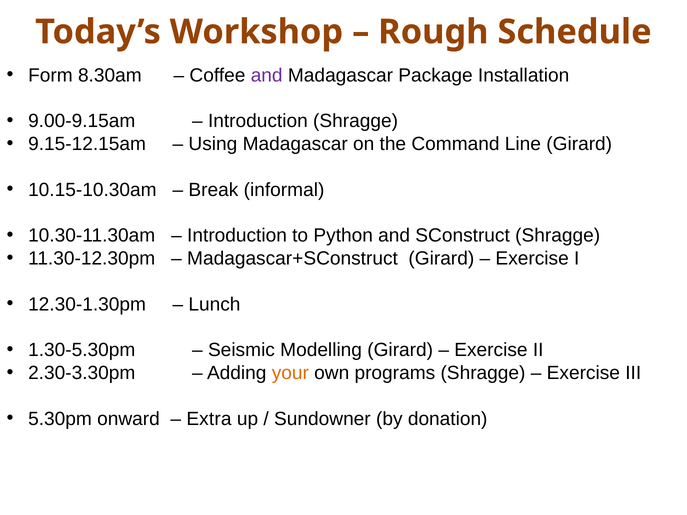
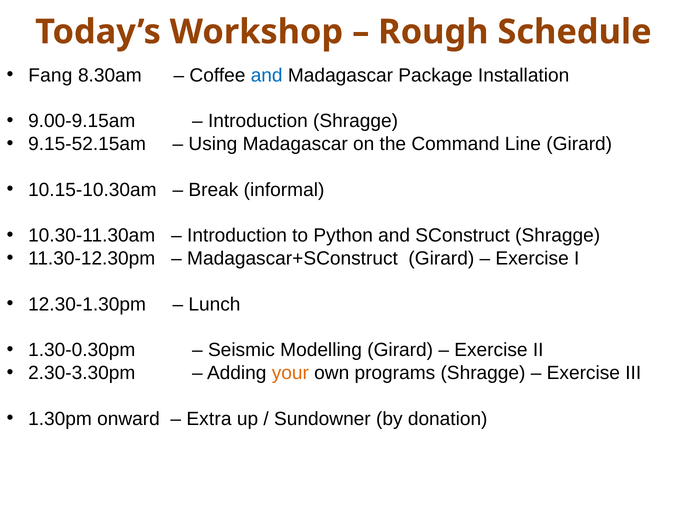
Form: Form -> Fang
and at (267, 75) colour: purple -> blue
9.15-12.15am: 9.15-12.15am -> 9.15-52.15am
1.30-5.30pm: 1.30-5.30pm -> 1.30-0.30pm
5.30pm: 5.30pm -> 1.30pm
